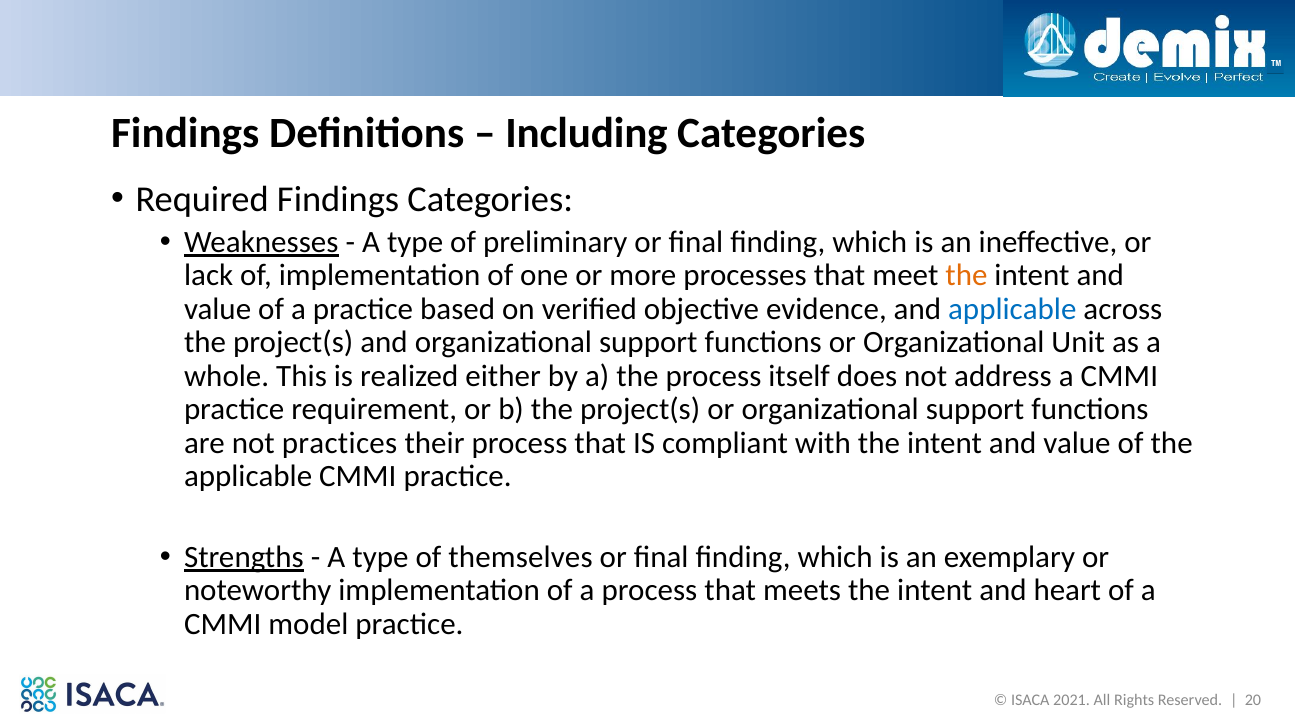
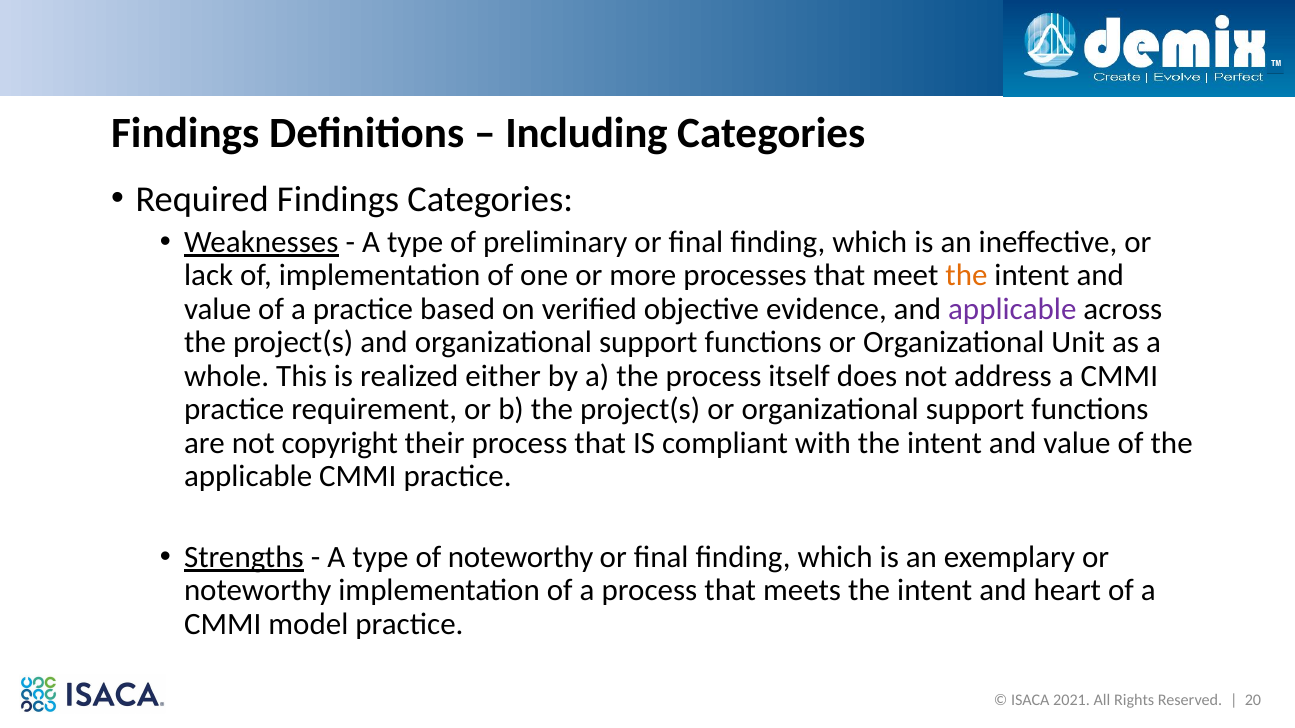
applicable at (1012, 309) colour: blue -> purple
practices: practices -> copyright
of themselves: themselves -> noteworthy
